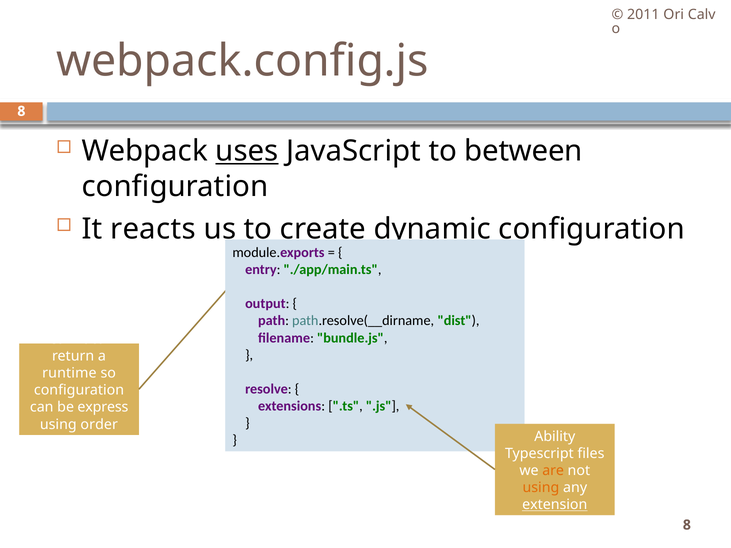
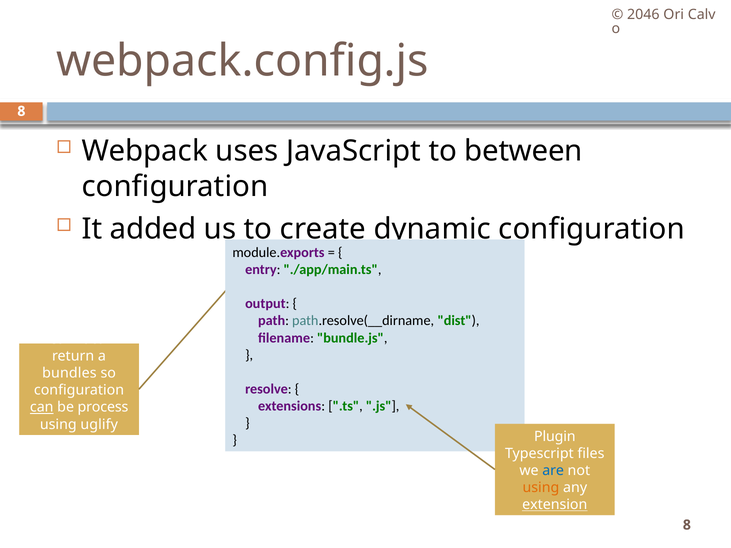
2011: 2011 -> 2046
uses underline: present -> none
reacts: reacts -> added
runtime: runtime -> bundles
can at (42, 407) underline: none -> present
express: express -> process
order: order -> uglify
Ability: Ability -> Plugin
are colour: orange -> blue
